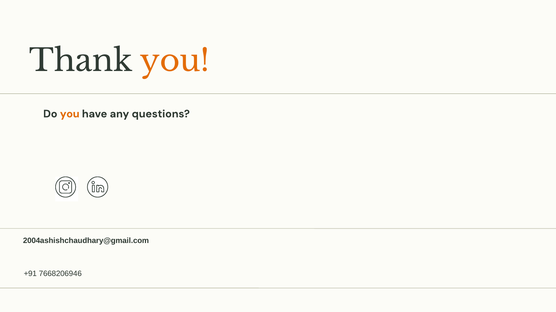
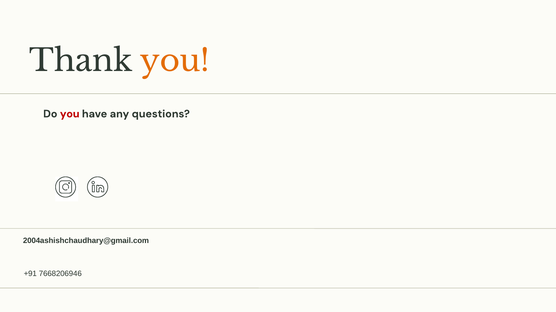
you at (70, 114) colour: orange -> red
